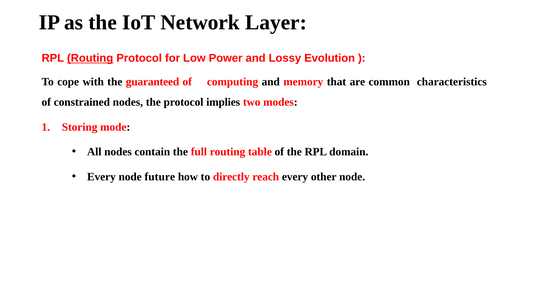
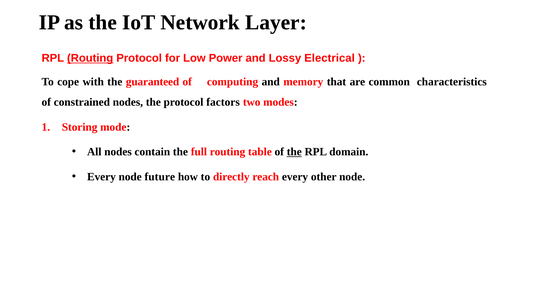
Evolution: Evolution -> Electrical
implies: implies -> factors
the at (294, 152) underline: none -> present
